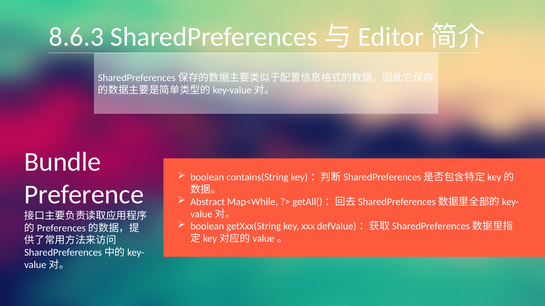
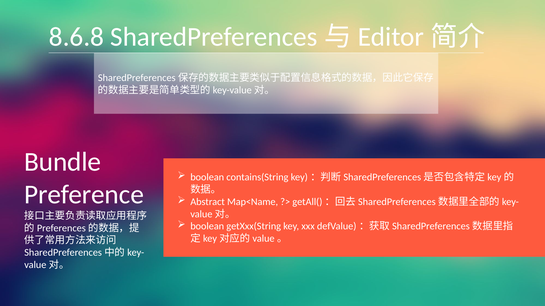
8.6.3: 8.6.3 -> 8.6.8
Map<While: Map<While -> Map<Name
